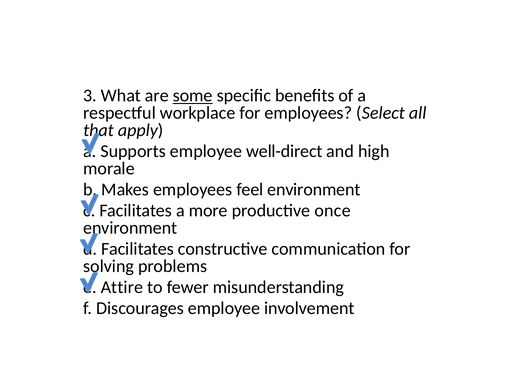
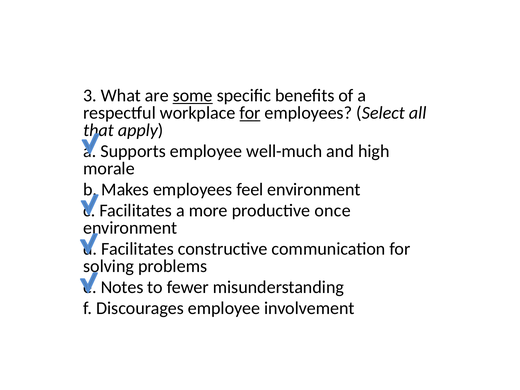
for at (250, 113) underline: none -> present
well-direct: well-direct -> well-much
Attire: Attire -> Notes
